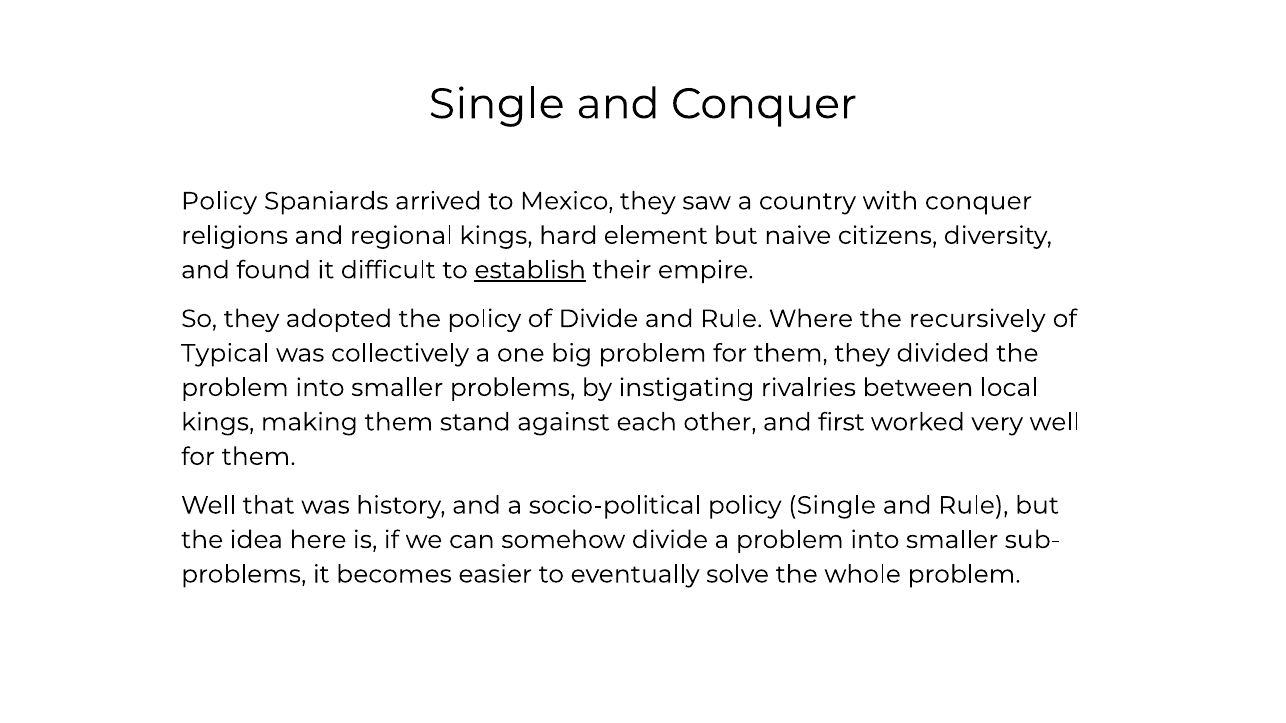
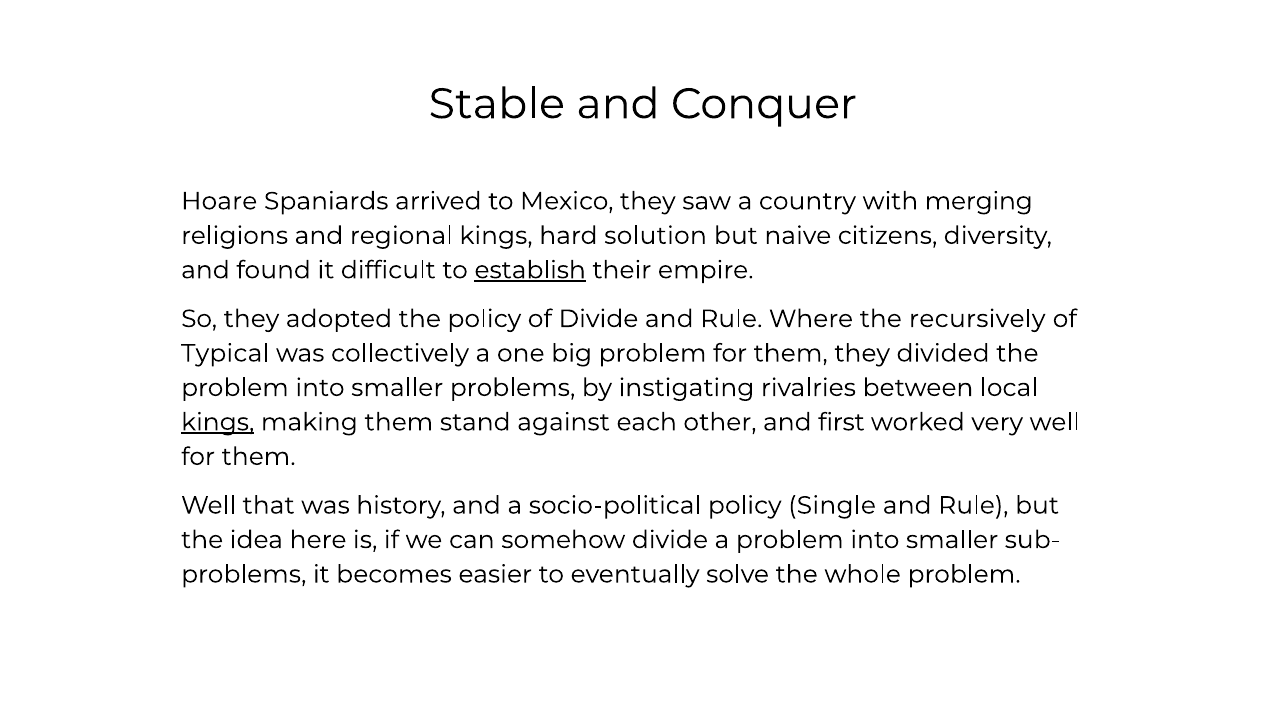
Single at (497, 104): Single -> Stable
Policy at (219, 201): Policy -> Hoare
with conquer: conquer -> merging
element: element -> solution
kings at (218, 422) underline: none -> present
